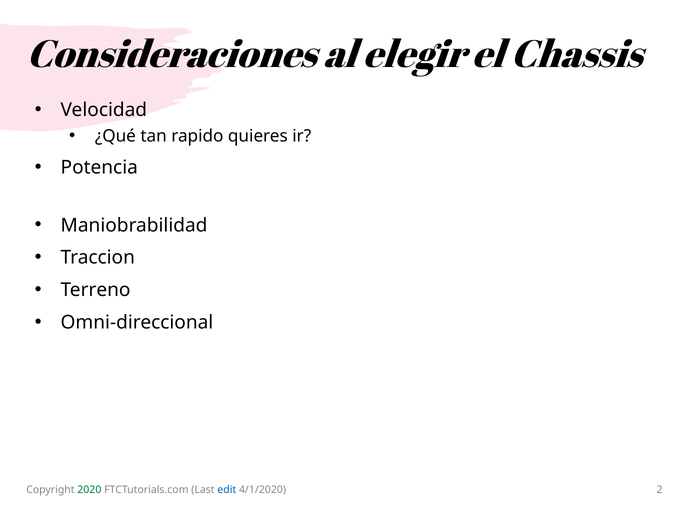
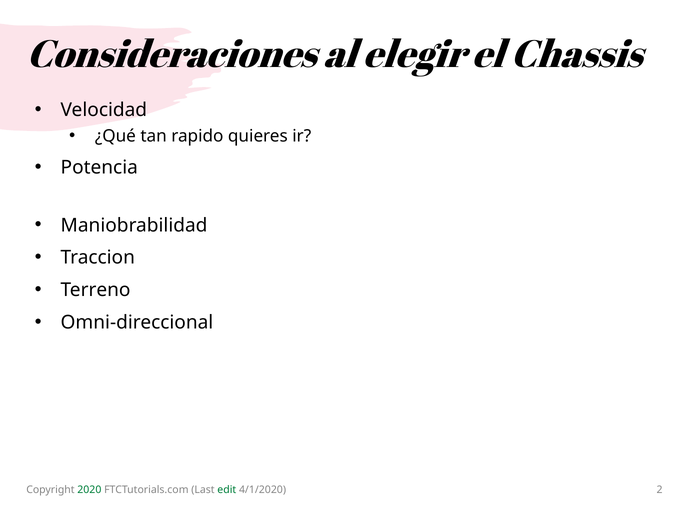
edit colour: blue -> green
